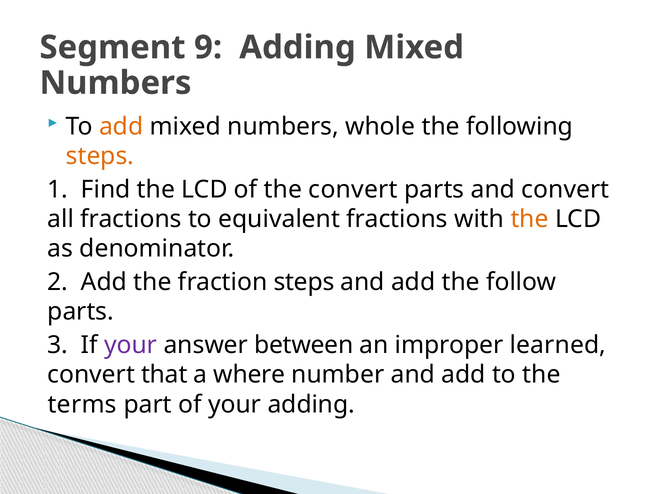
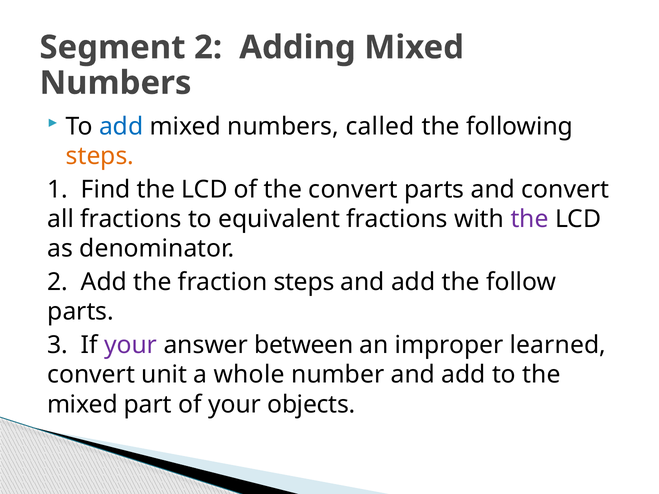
Segment 9: 9 -> 2
add at (121, 127) colour: orange -> blue
whole: whole -> called
the at (530, 219) colour: orange -> purple
that: that -> unit
where: where -> whole
terms at (82, 405): terms -> mixed
your adding: adding -> objects
